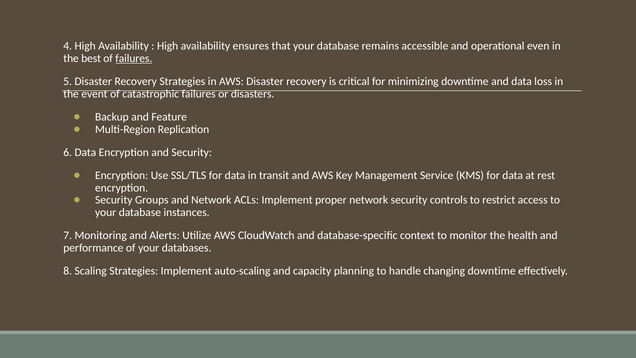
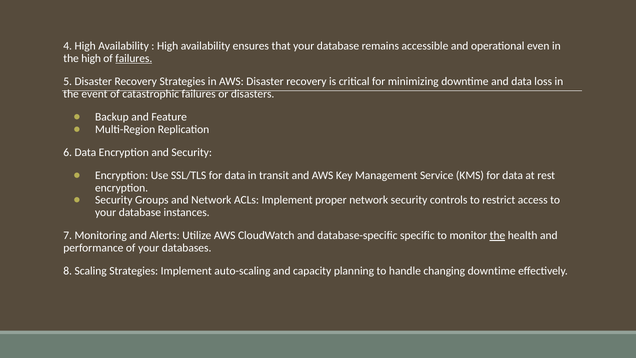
the best: best -> high
context: context -> specific
the at (497, 235) underline: none -> present
